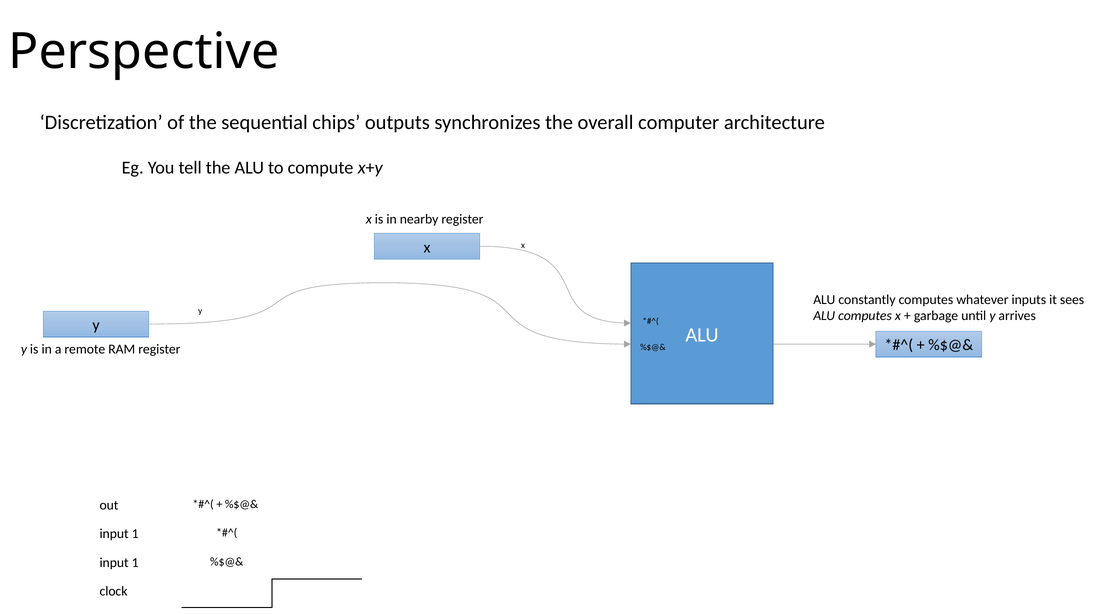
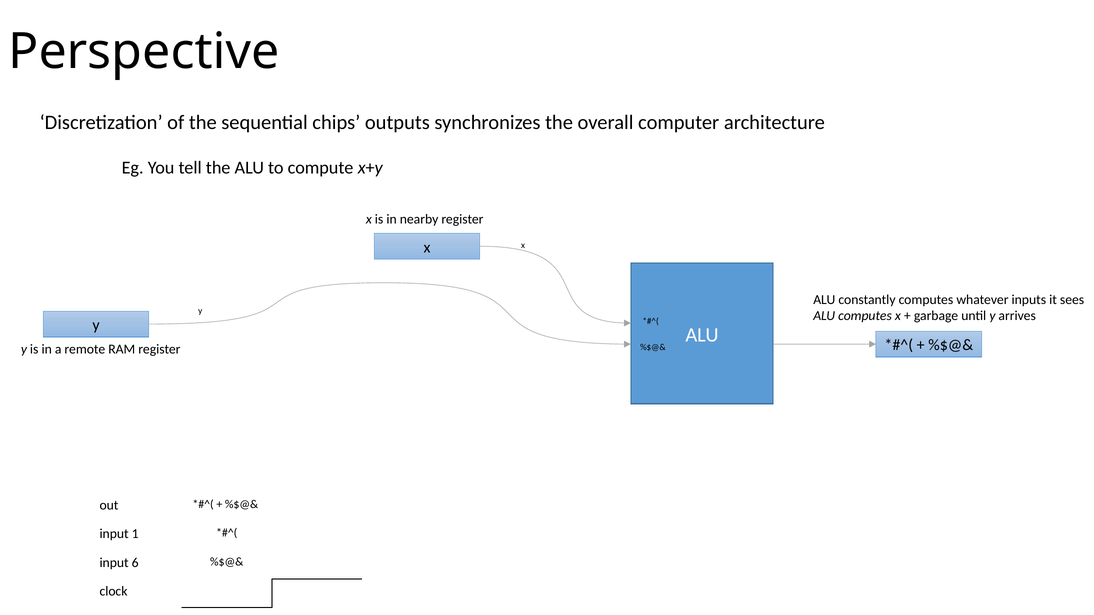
1 at (135, 563): 1 -> 6
